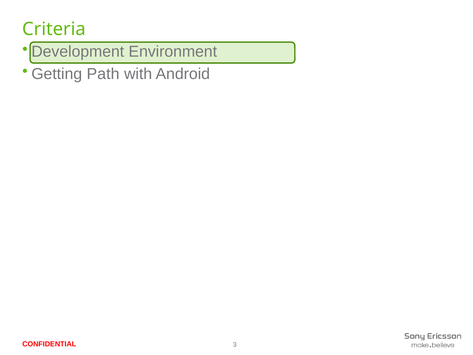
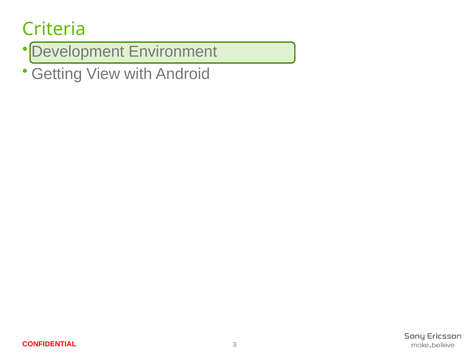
Path: Path -> View
